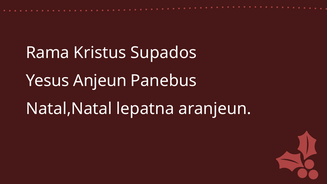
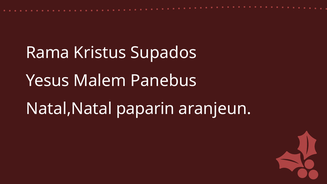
Anjeun: Anjeun -> Malem
lepatna: lepatna -> paparin
